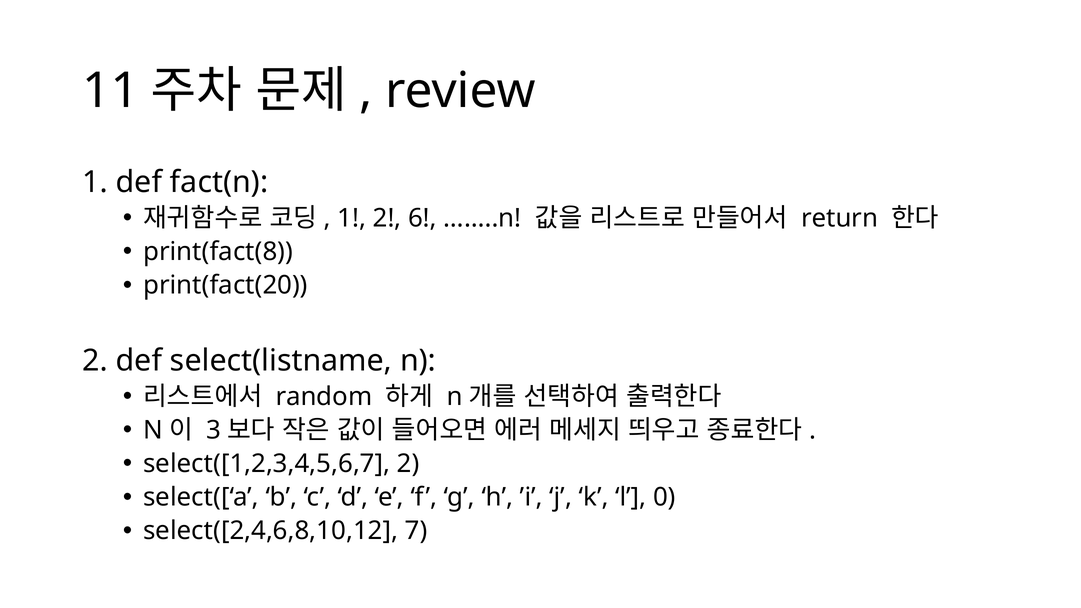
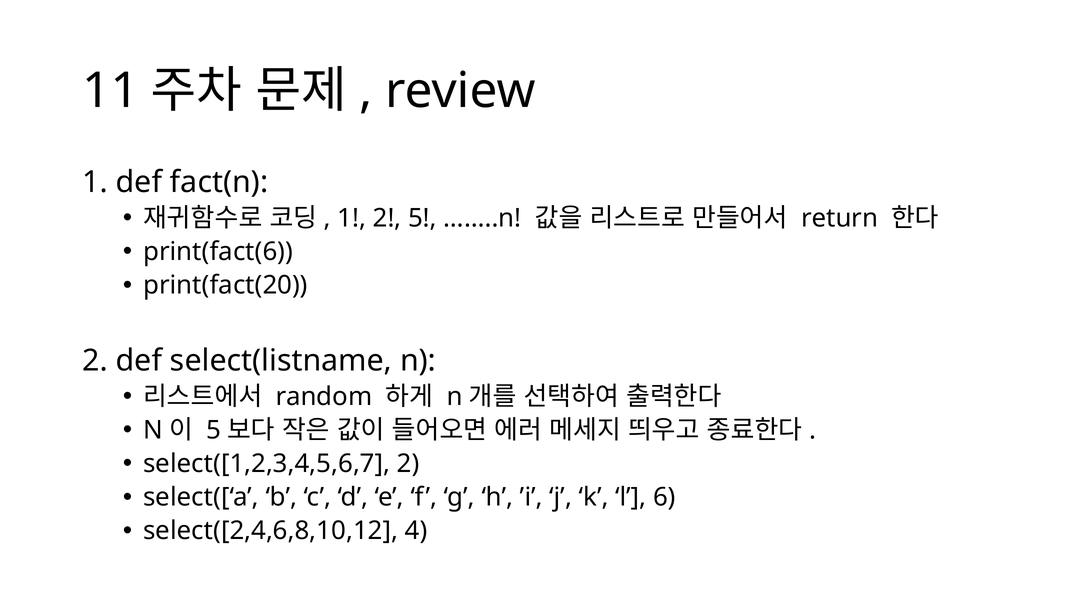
2 6: 6 -> 5
print(fact(8: print(fact(8 -> print(fact(6
3 at (214, 430): 3 -> 5
0: 0 -> 6
7: 7 -> 4
